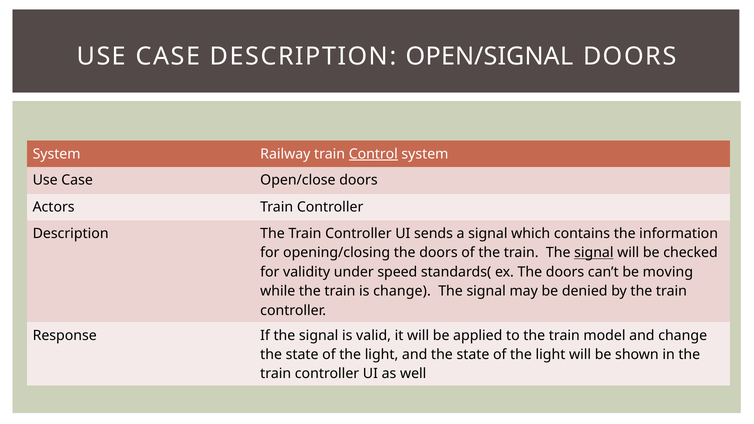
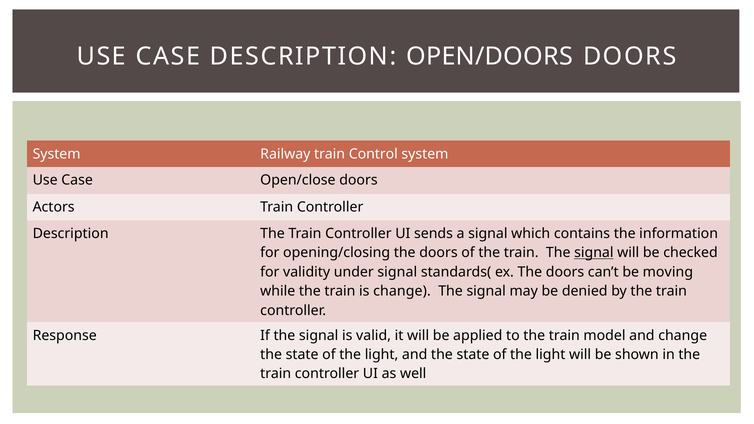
OPEN/SIGNAL: OPEN/SIGNAL -> OPEN/DOORS
Control underline: present -> none
under speed: speed -> signal
